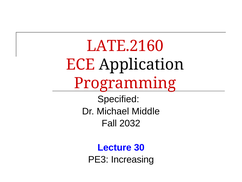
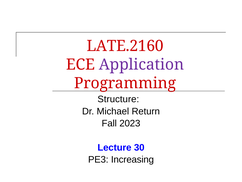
Application colour: black -> purple
Specified: Specified -> Structure
Middle: Middle -> Return
2032: 2032 -> 2023
